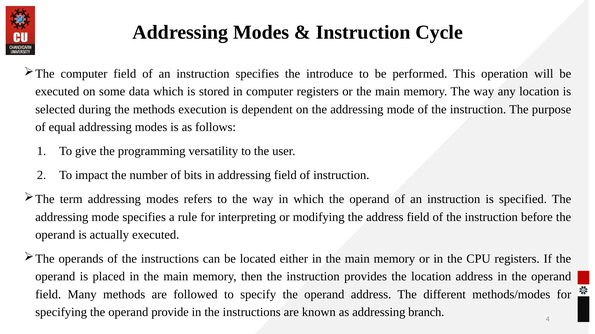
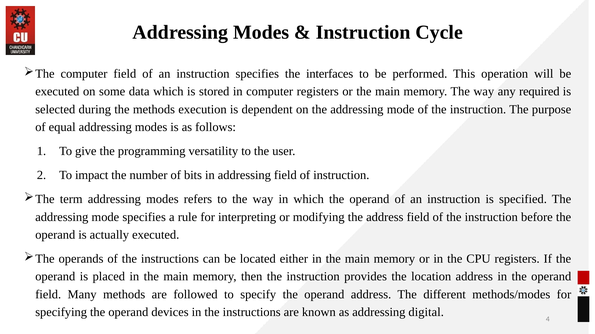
introduce: introduce -> interfaces
any location: location -> required
provide: provide -> devices
branch: branch -> digital
